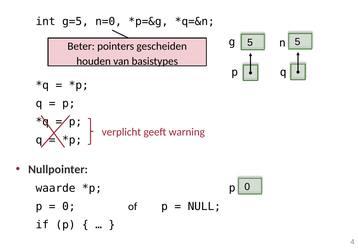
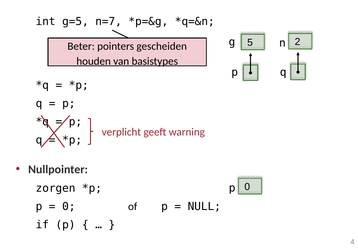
n=0: n=0 -> n=7
n 5: 5 -> 2
waarde: waarde -> zorgen
